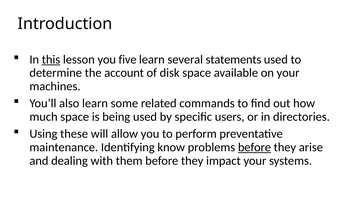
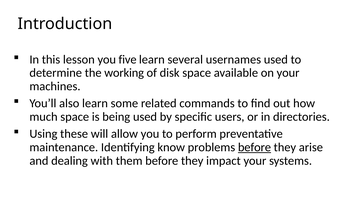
this underline: present -> none
statements: statements -> usernames
account: account -> working
